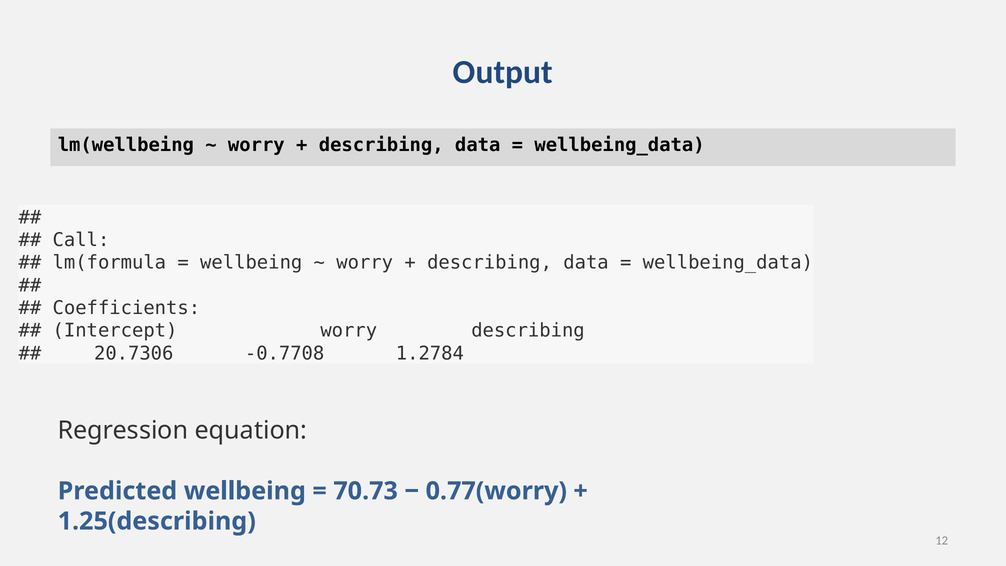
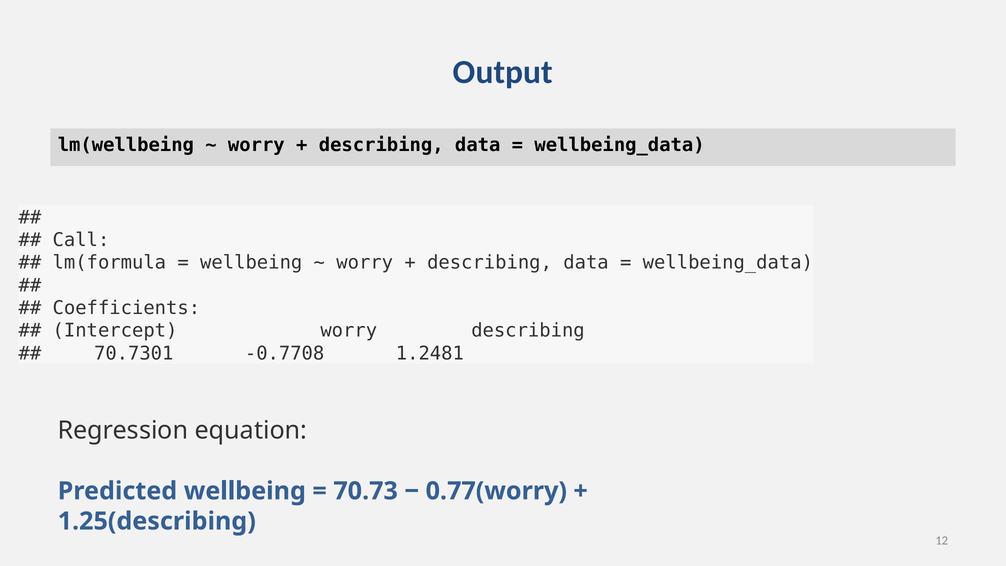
20.7306: 20.7306 -> 70.7301
1.2784: 1.2784 -> 1.2481
